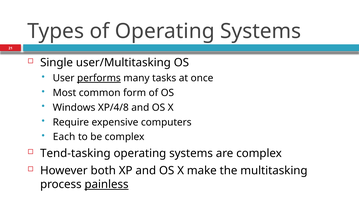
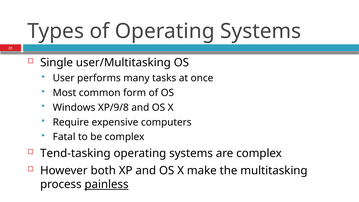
performs underline: present -> none
XP/4/8: XP/4/8 -> XP/9/8
Each: Each -> Fatal
